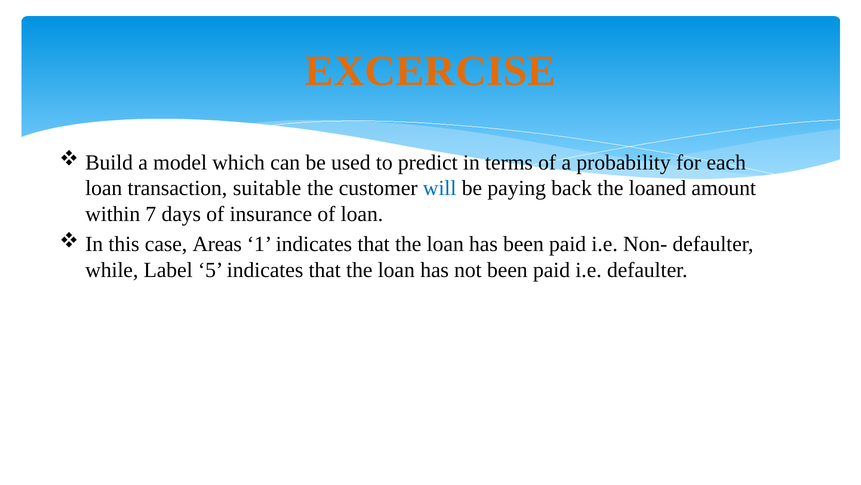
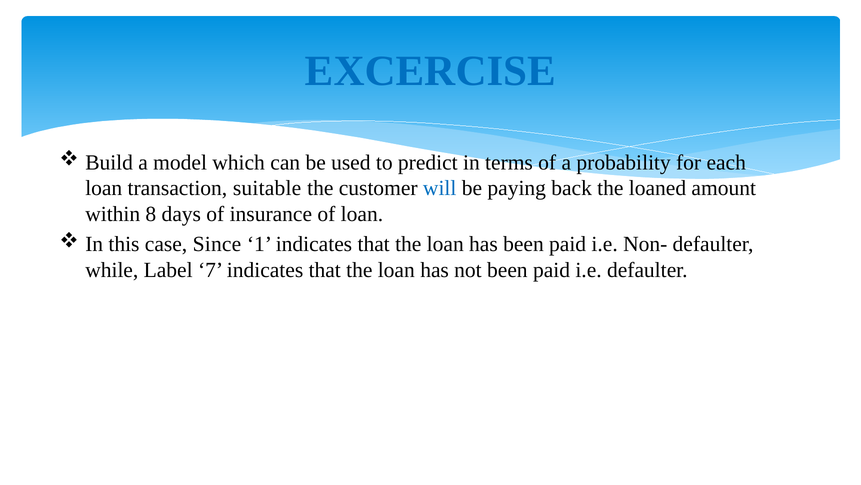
EXCERCISE colour: orange -> blue
7: 7 -> 8
Areas: Areas -> Since
5: 5 -> 7
